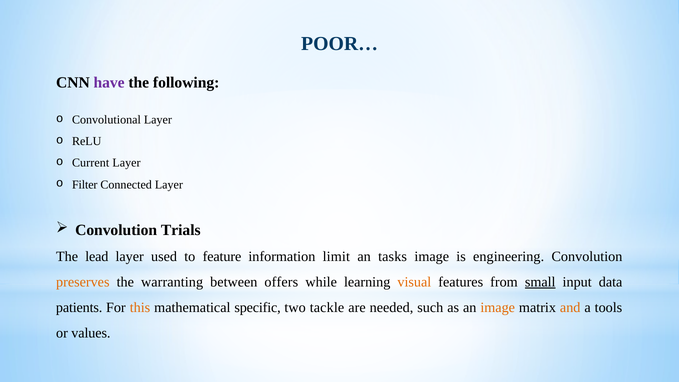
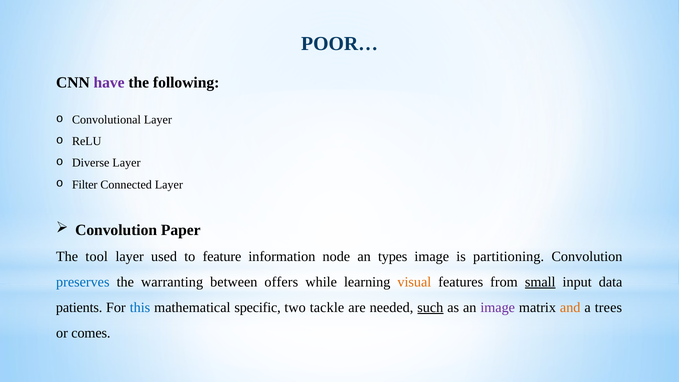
Current: Current -> Diverse
Trials: Trials -> Paper
lead: lead -> tool
limit: limit -> node
tasks: tasks -> types
engineering: engineering -> partitioning
preserves colour: orange -> blue
this colour: orange -> blue
such underline: none -> present
image at (498, 307) colour: orange -> purple
tools: tools -> trees
values: values -> comes
